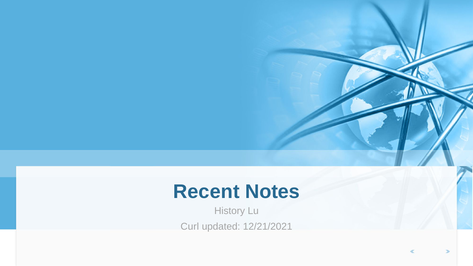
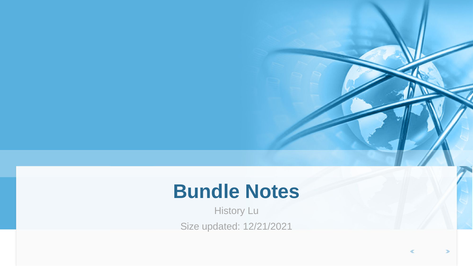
Recent: Recent -> Bundle
Curl: Curl -> Size
